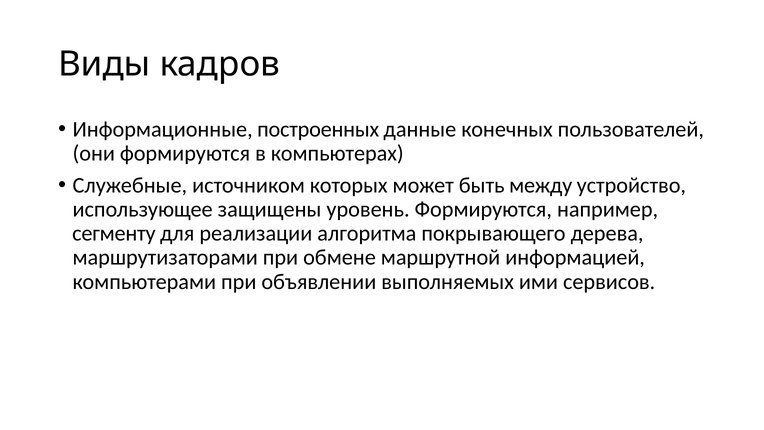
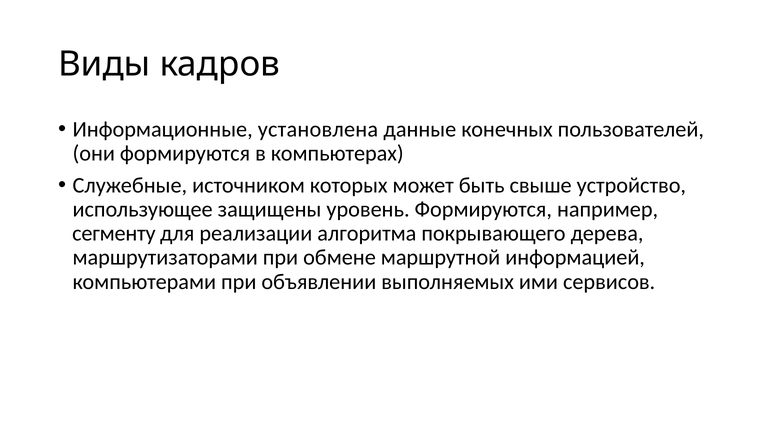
построенных: построенных -> установлена
между: между -> свыше
